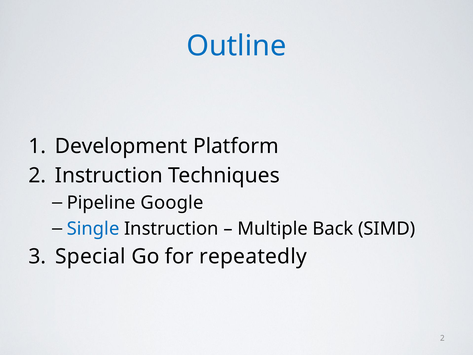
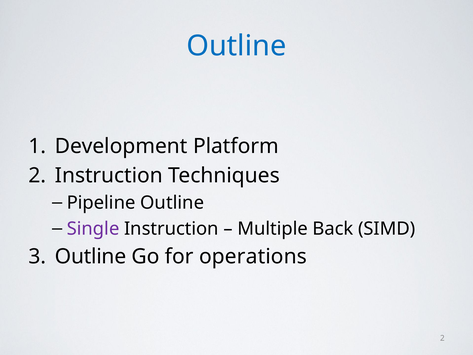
Pipeline Google: Google -> Outline
Single colour: blue -> purple
Special at (90, 257): Special -> Outline
repeatedly: repeatedly -> operations
